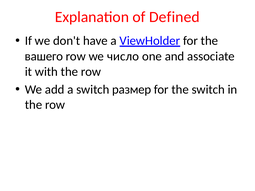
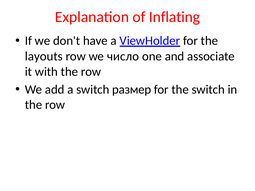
Defined: Defined -> Inflating
вашего: вашего -> layouts
